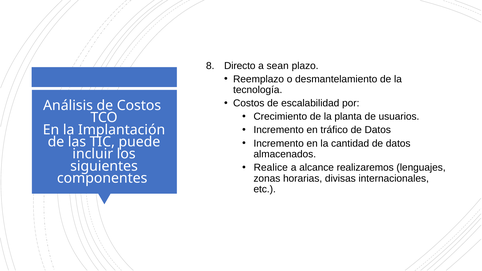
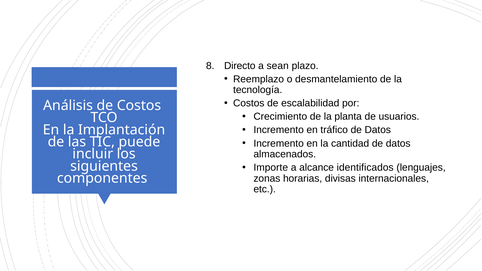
Realice: Realice -> Importe
realizaremos: realizaremos -> identificados
